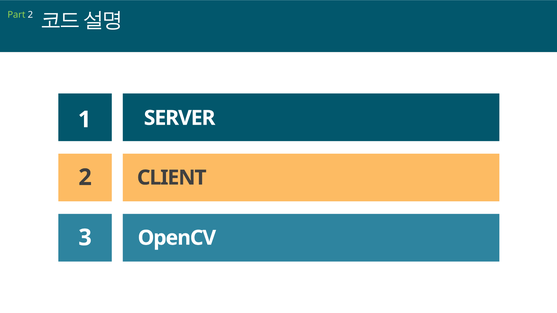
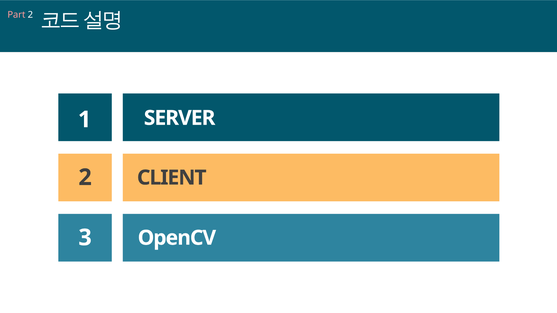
Part colour: light green -> pink
